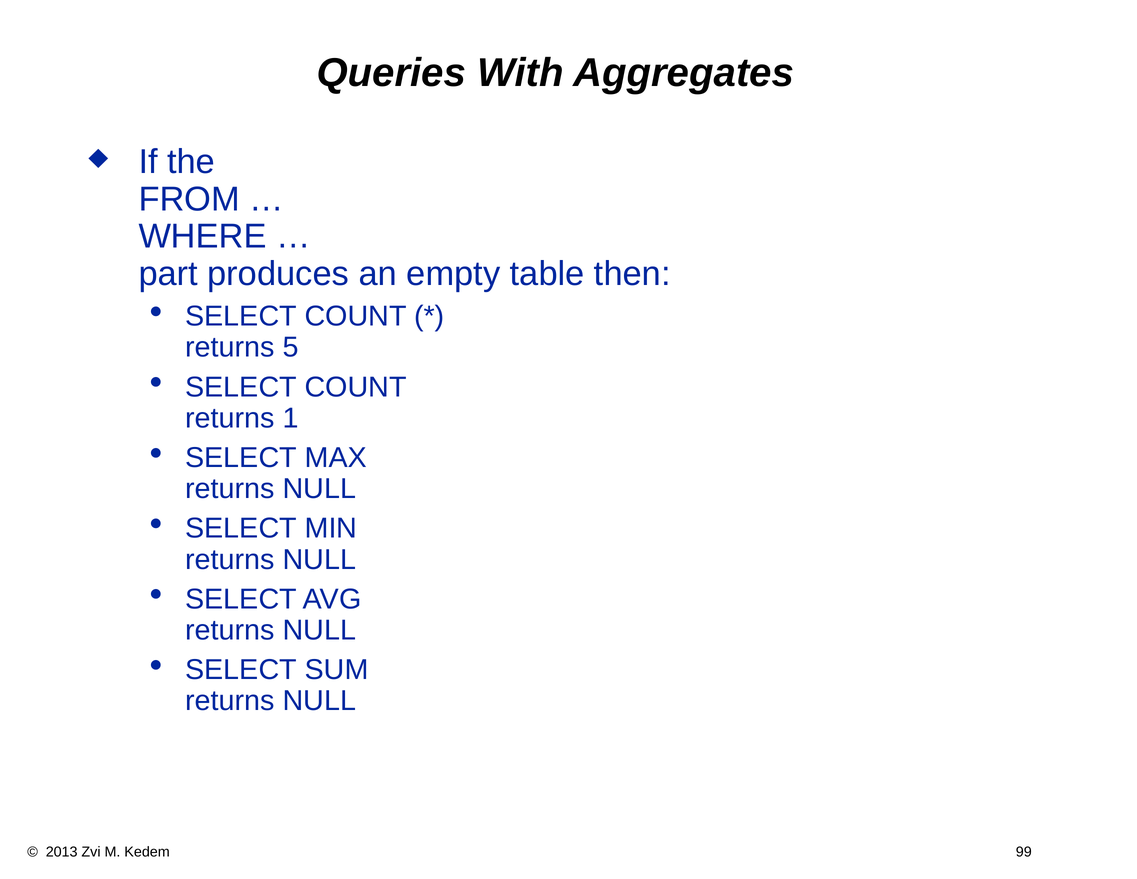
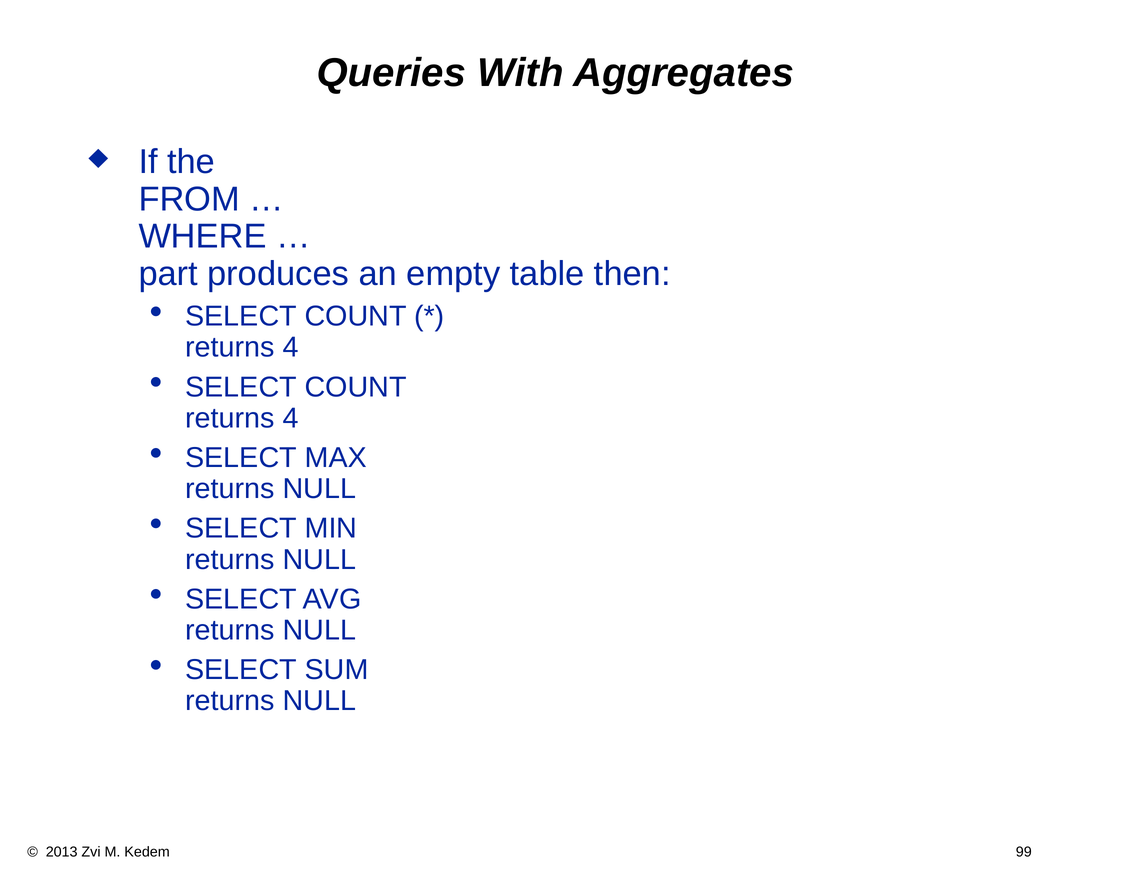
5 at (291, 347): 5 -> 4
1 at (291, 418): 1 -> 4
